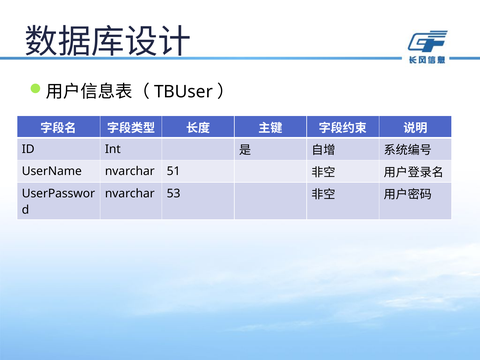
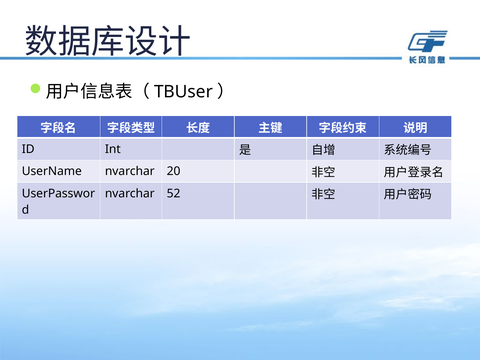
51: 51 -> 20
53: 53 -> 52
